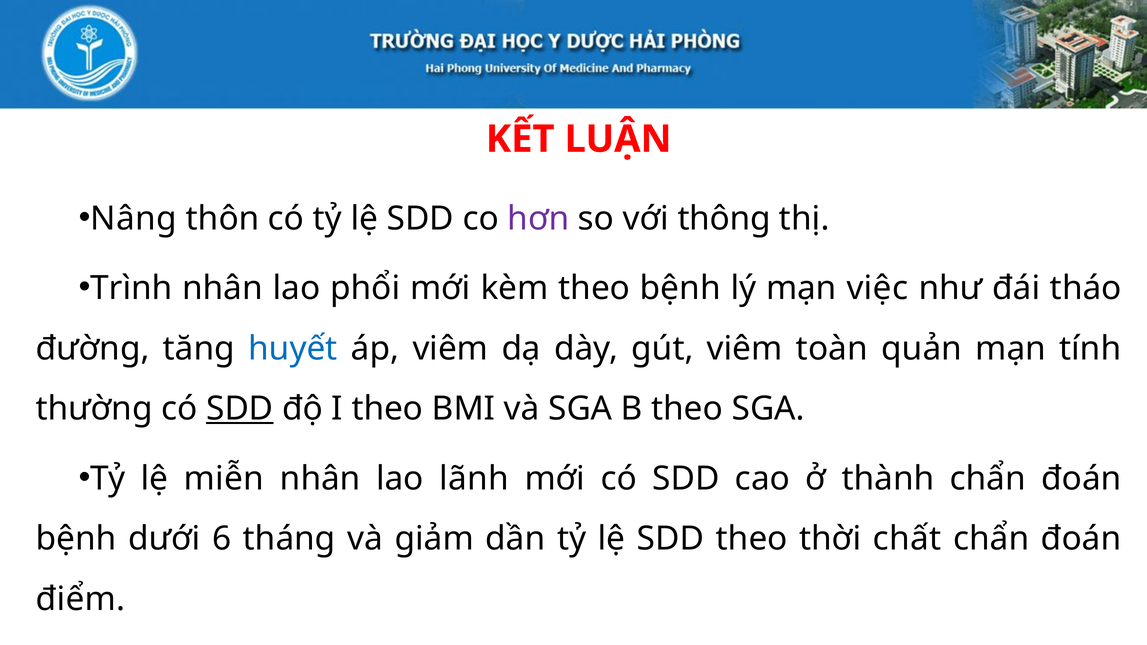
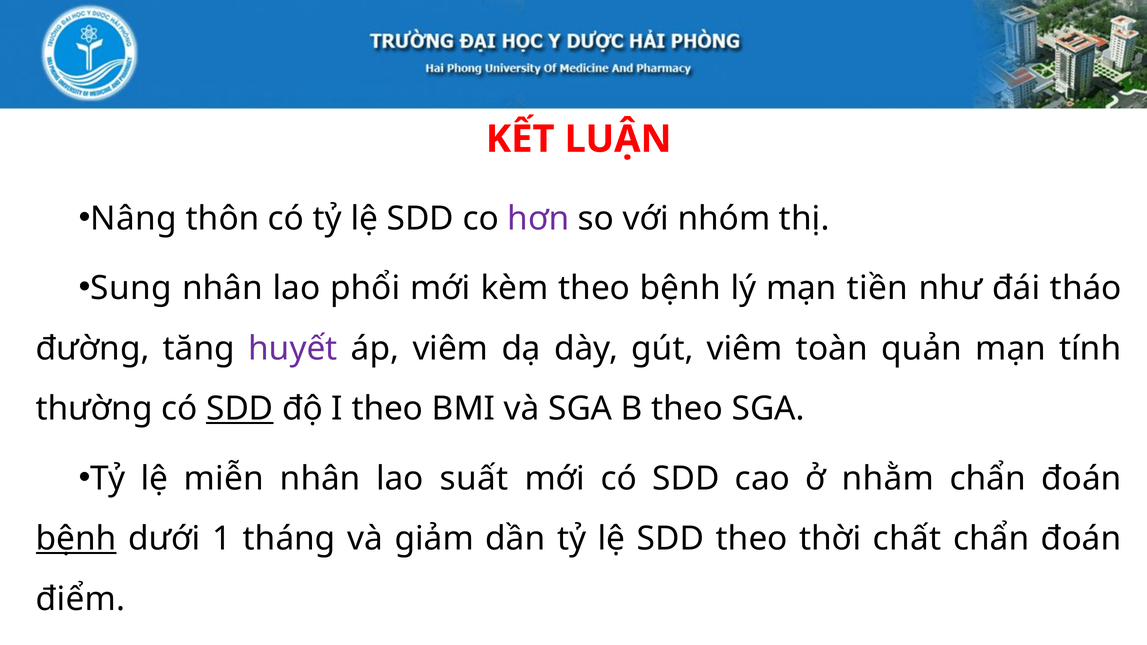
thông: thông -> nhóm
Trình: Trình -> Sung
việc: việc -> tiền
huyết colour: blue -> purple
lãnh: lãnh -> suất
thành: thành -> nhằm
bệnh at (76, 539) underline: none -> present
6: 6 -> 1
